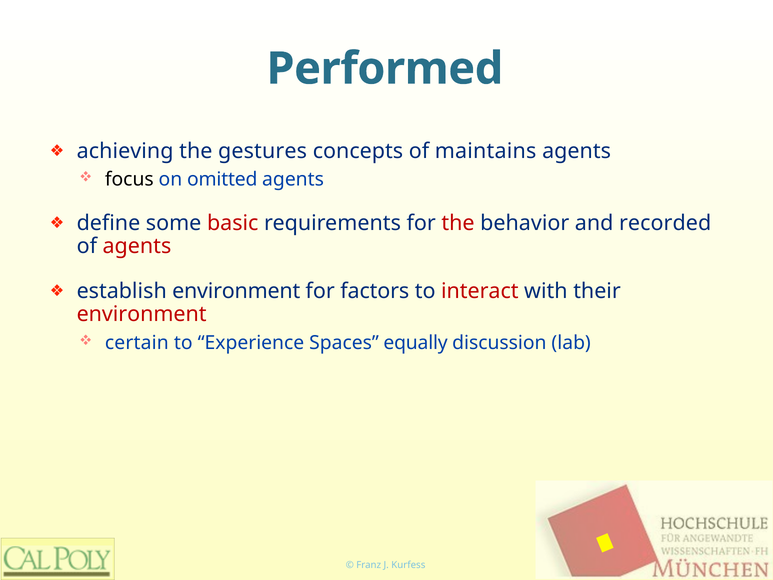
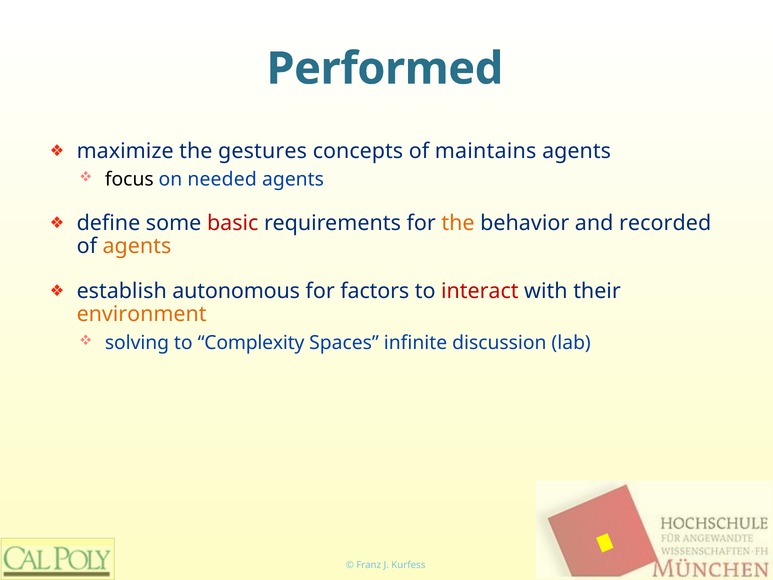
achieving: achieving -> maximize
omitted: omitted -> needed
the at (458, 223) colour: red -> orange
agents at (137, 246) colour: red -> orange
establish environment: environment -> autonomous
environment at (142, 314) colour: red -> orange
certain: certain -> solving
Experience: Experience -> Complexity
equally: equally -> infinite
